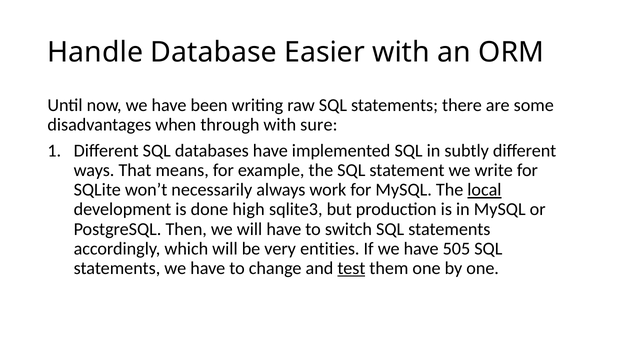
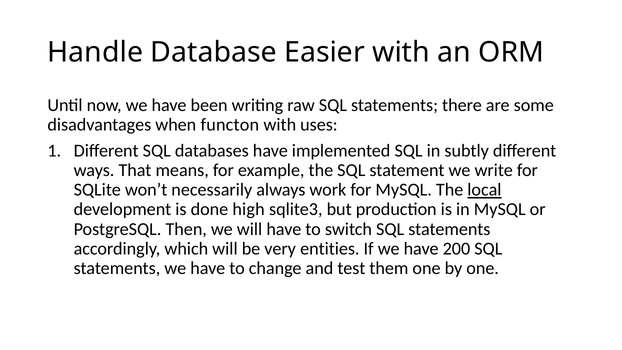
through: through -> functon
sure: sure -> uses
505: 505 -> 200
test underline: present -> none
